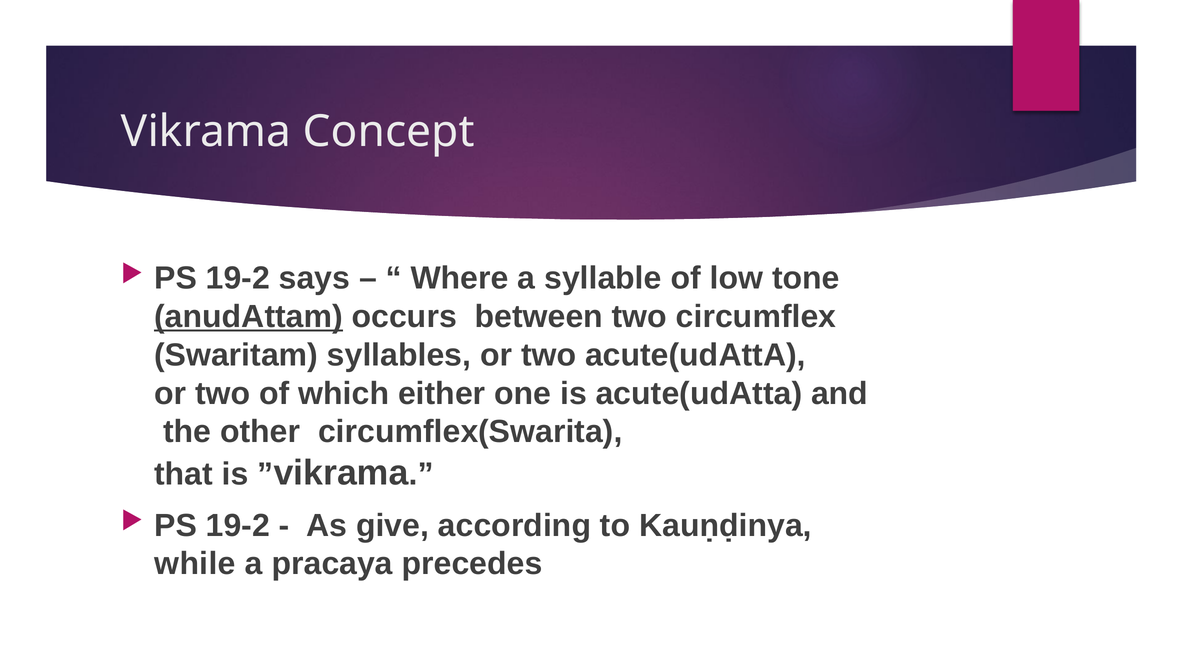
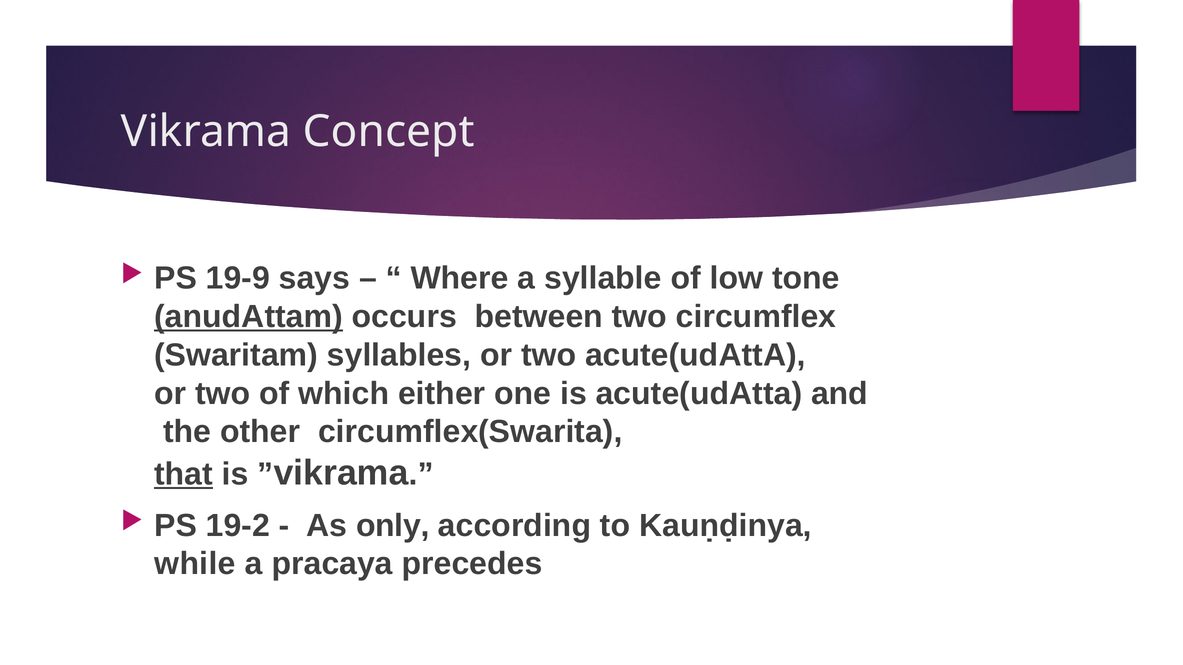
19-2 at (238, 279): 19-2 -> 19-9
that underline: none -> present
give: give -> only
